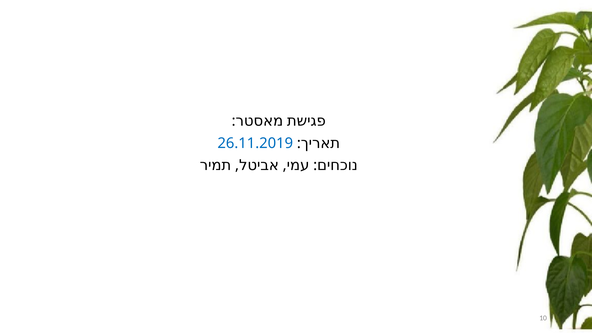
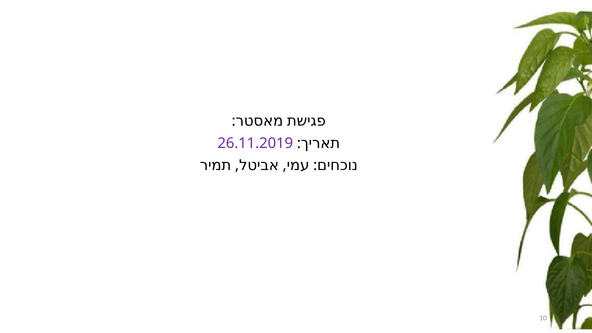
26.11.2019 colour: blue -> purple
